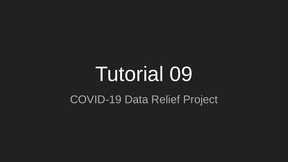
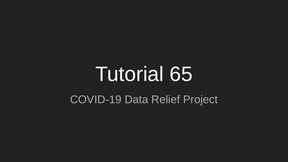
09: 09 -> 65
